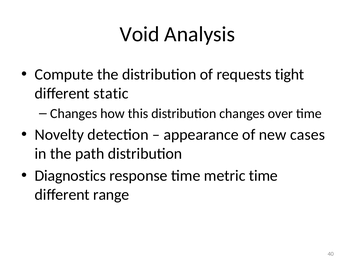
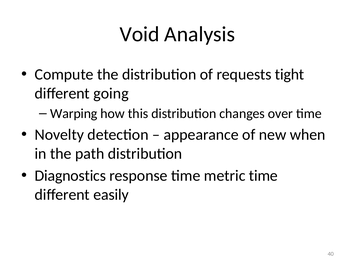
static: static -> going
Changes at (74, 114): Changes -> Warping
cases: cases -> when
range: range -> easily
